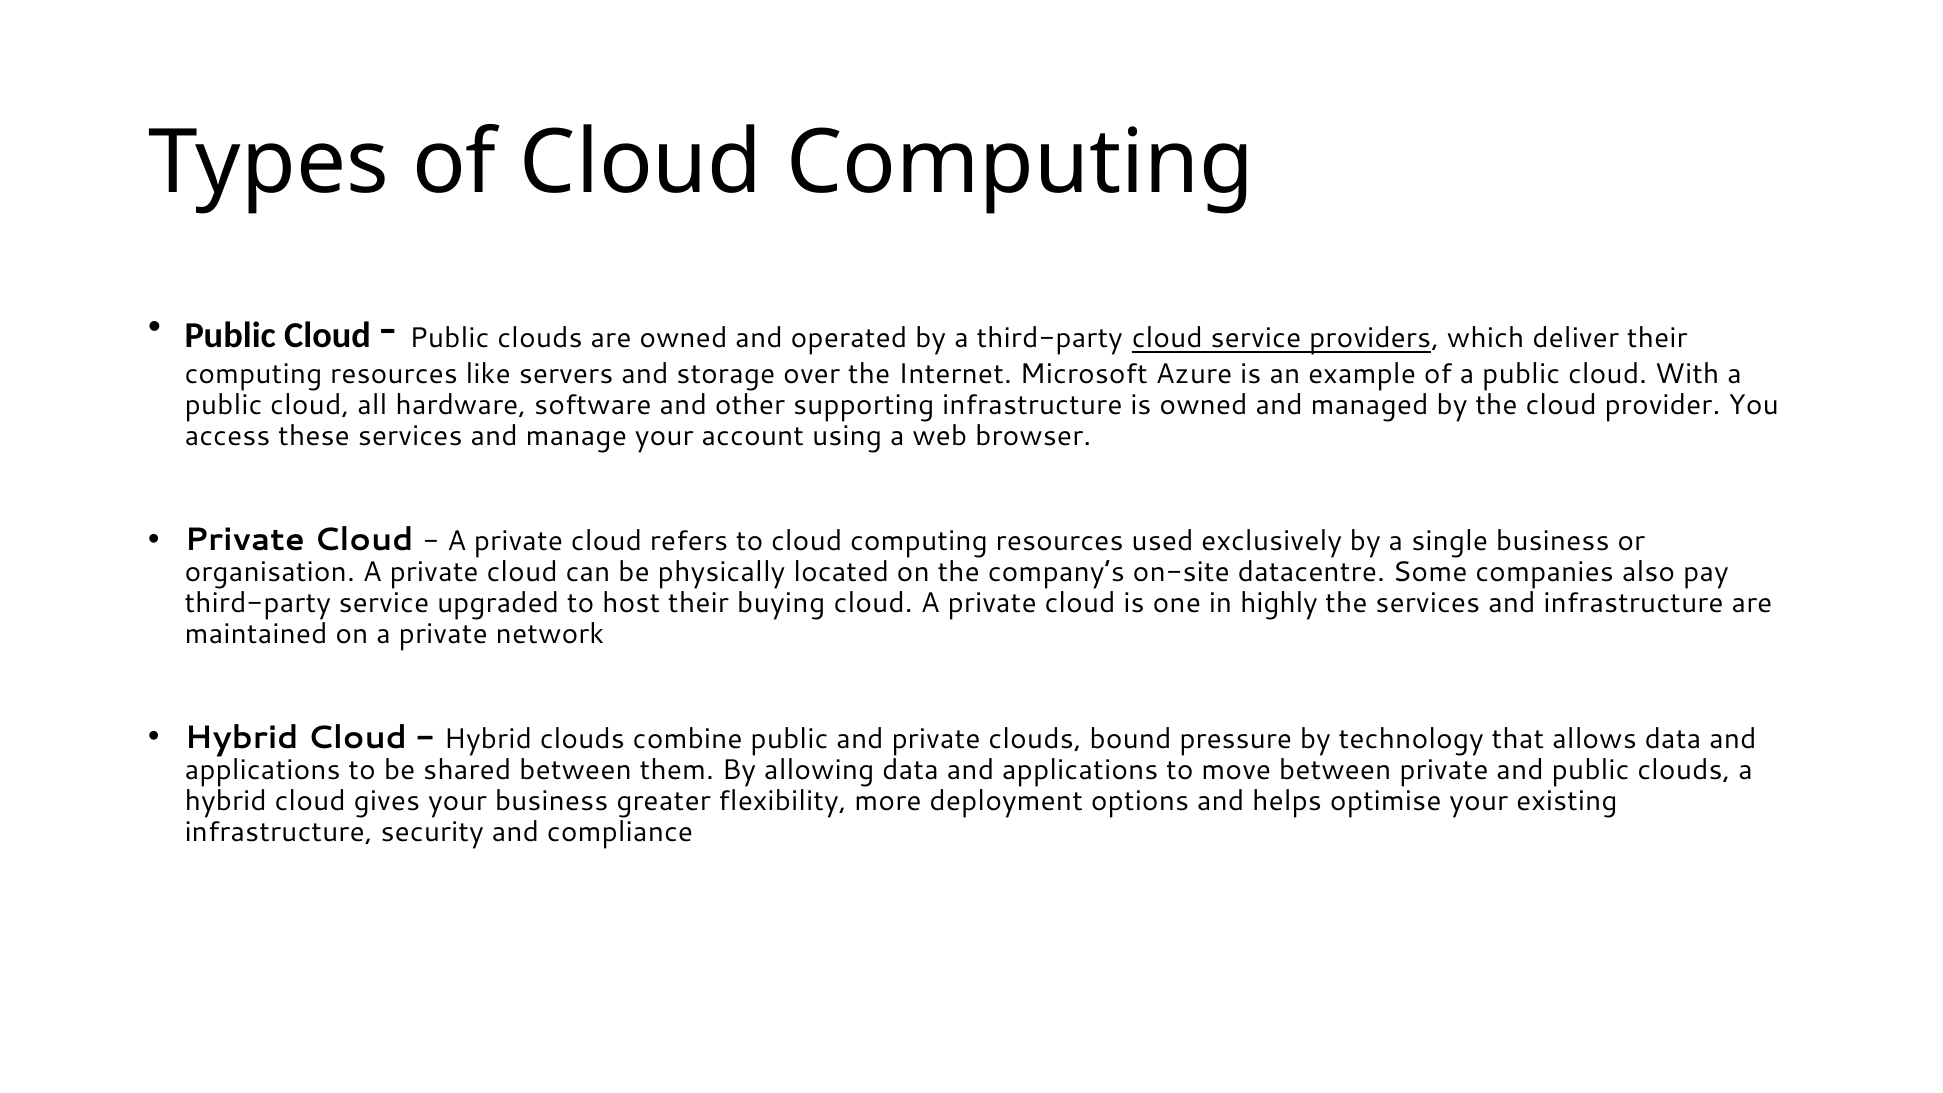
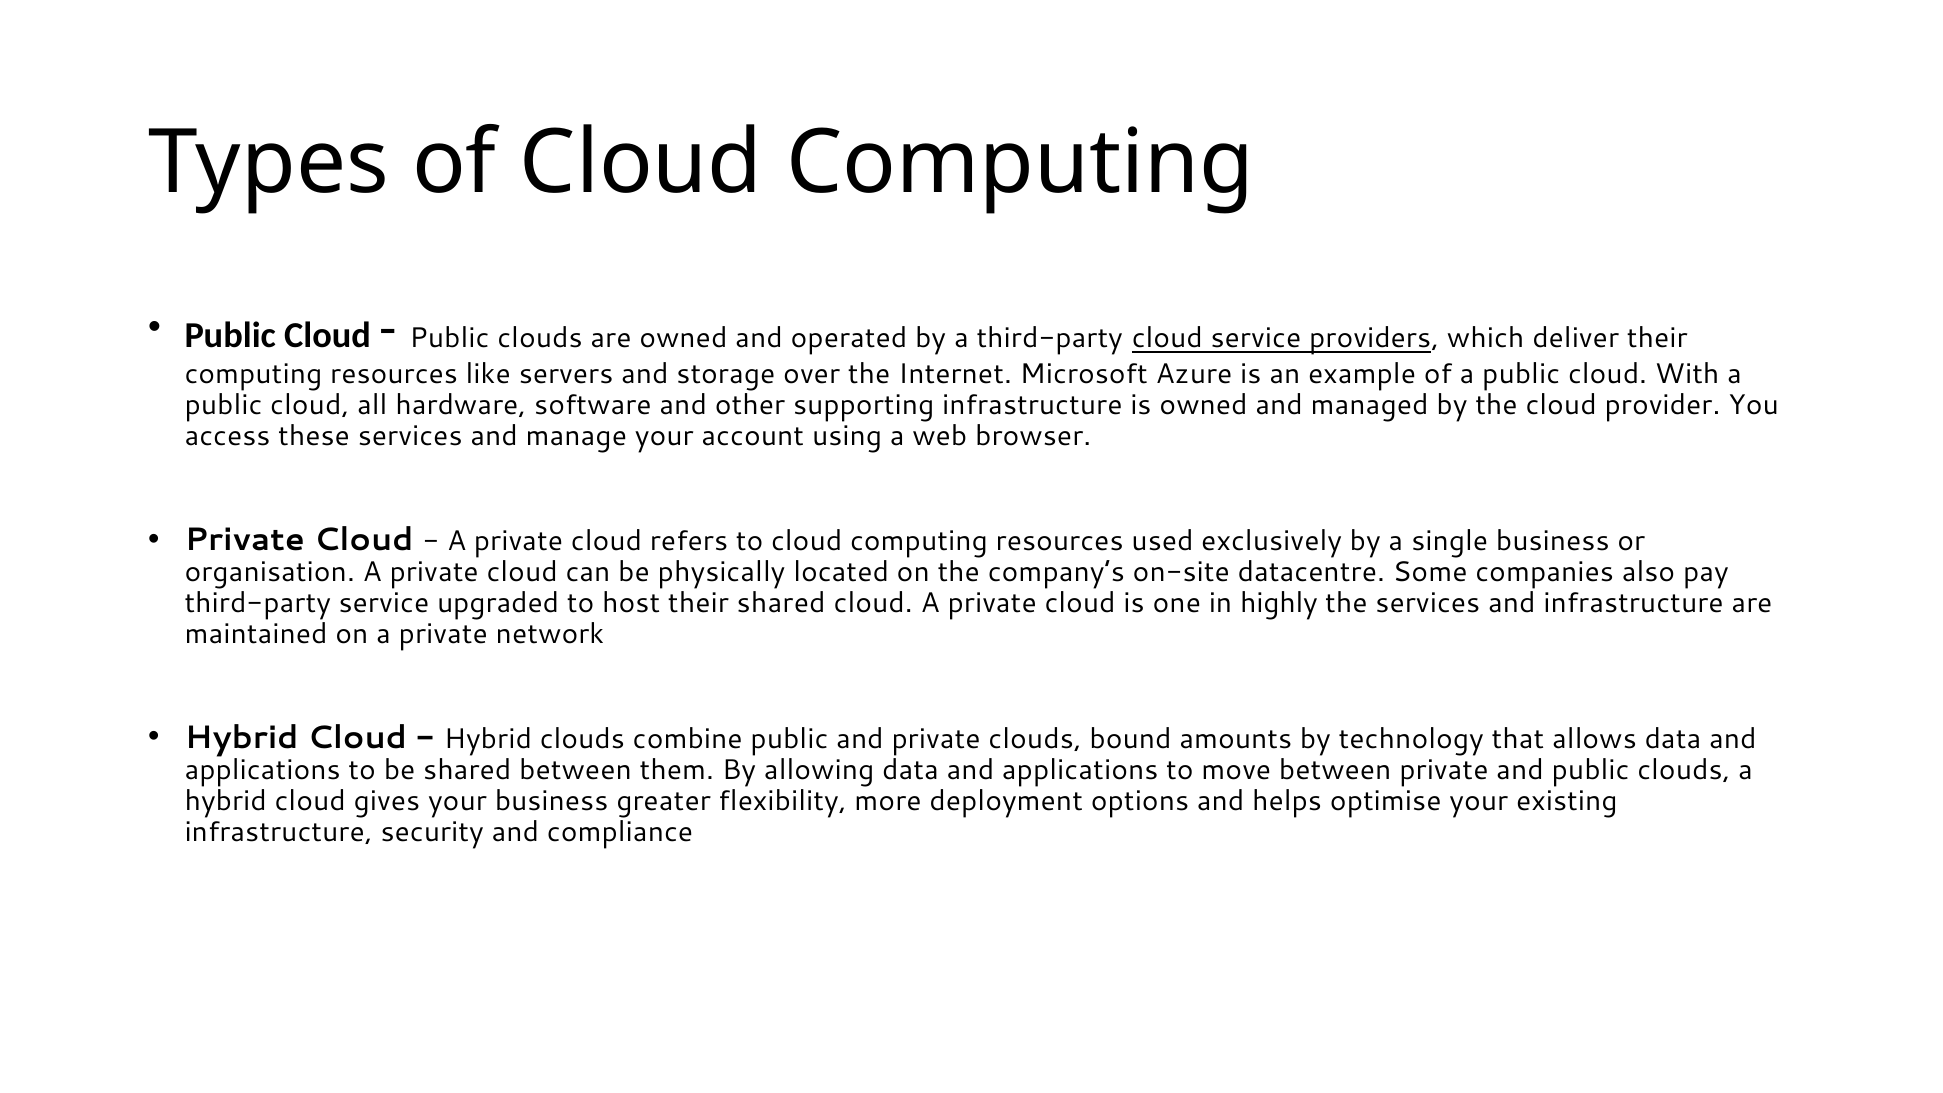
their buying: buying -> shared
pressure: pressure -> amounts
